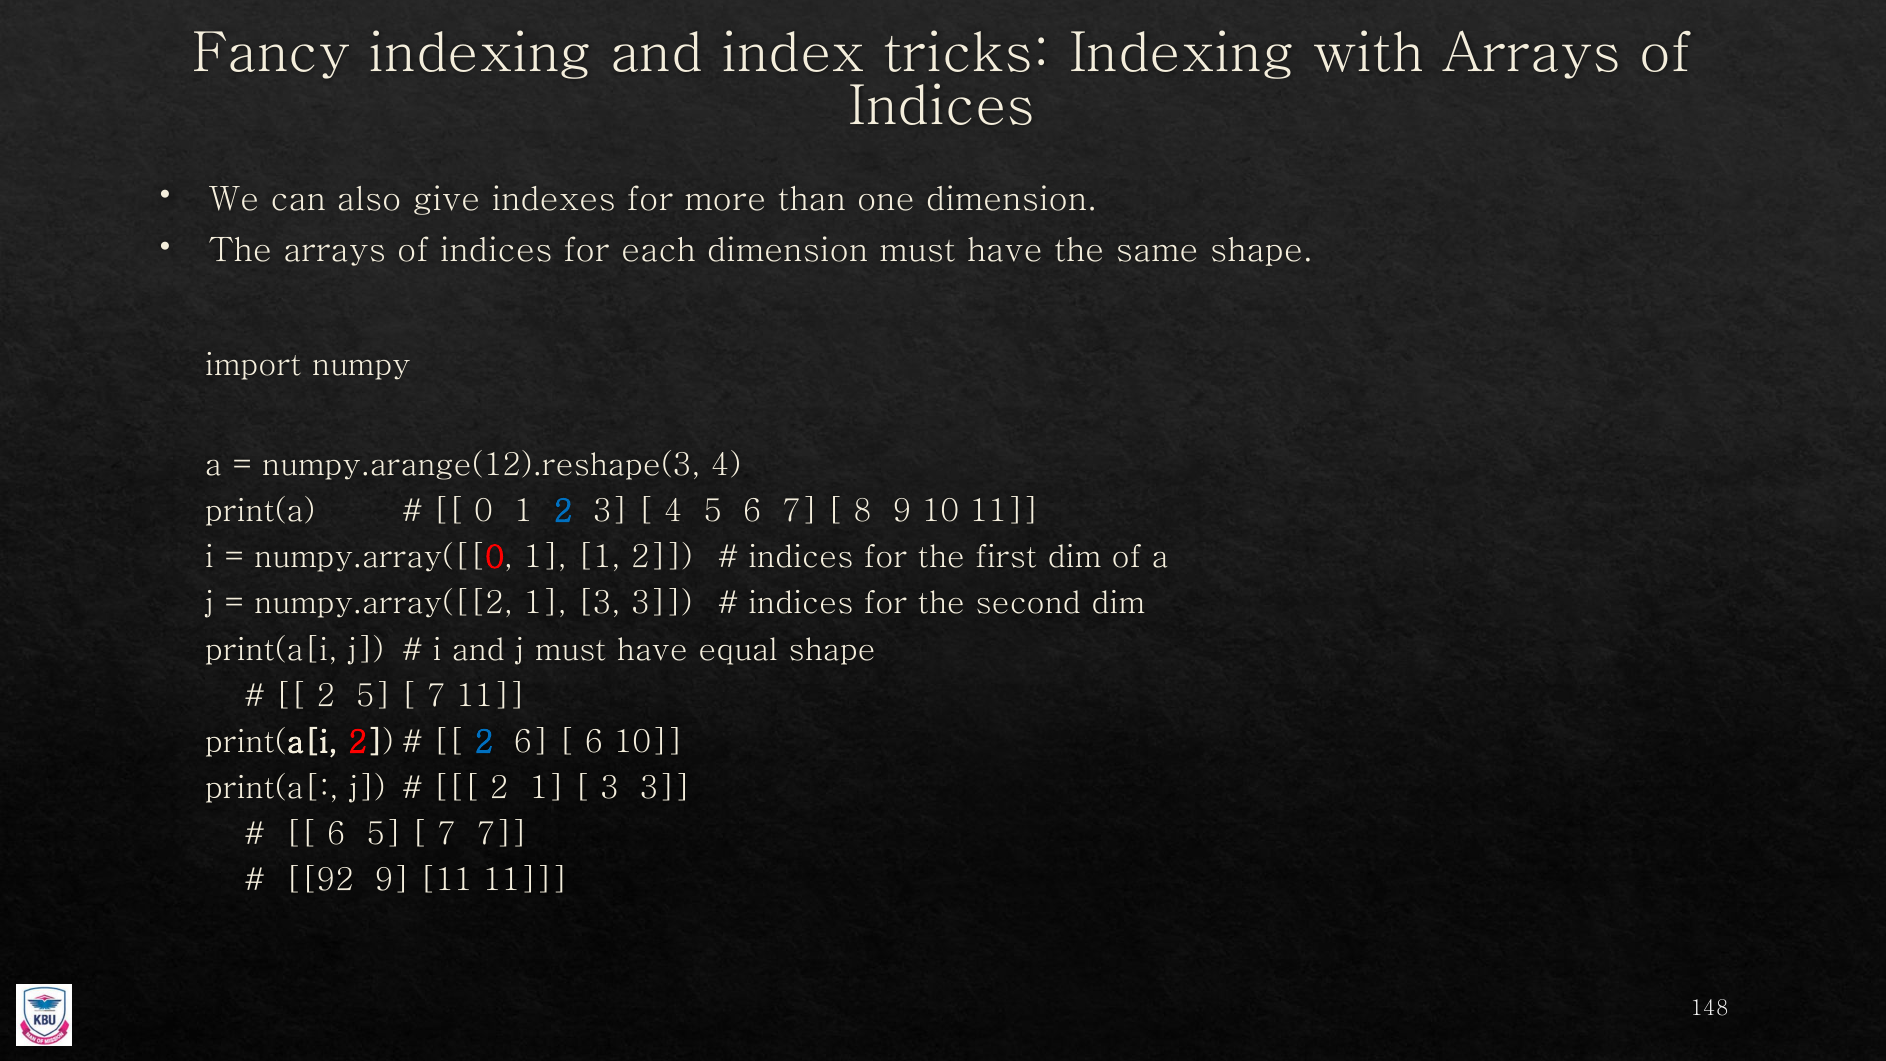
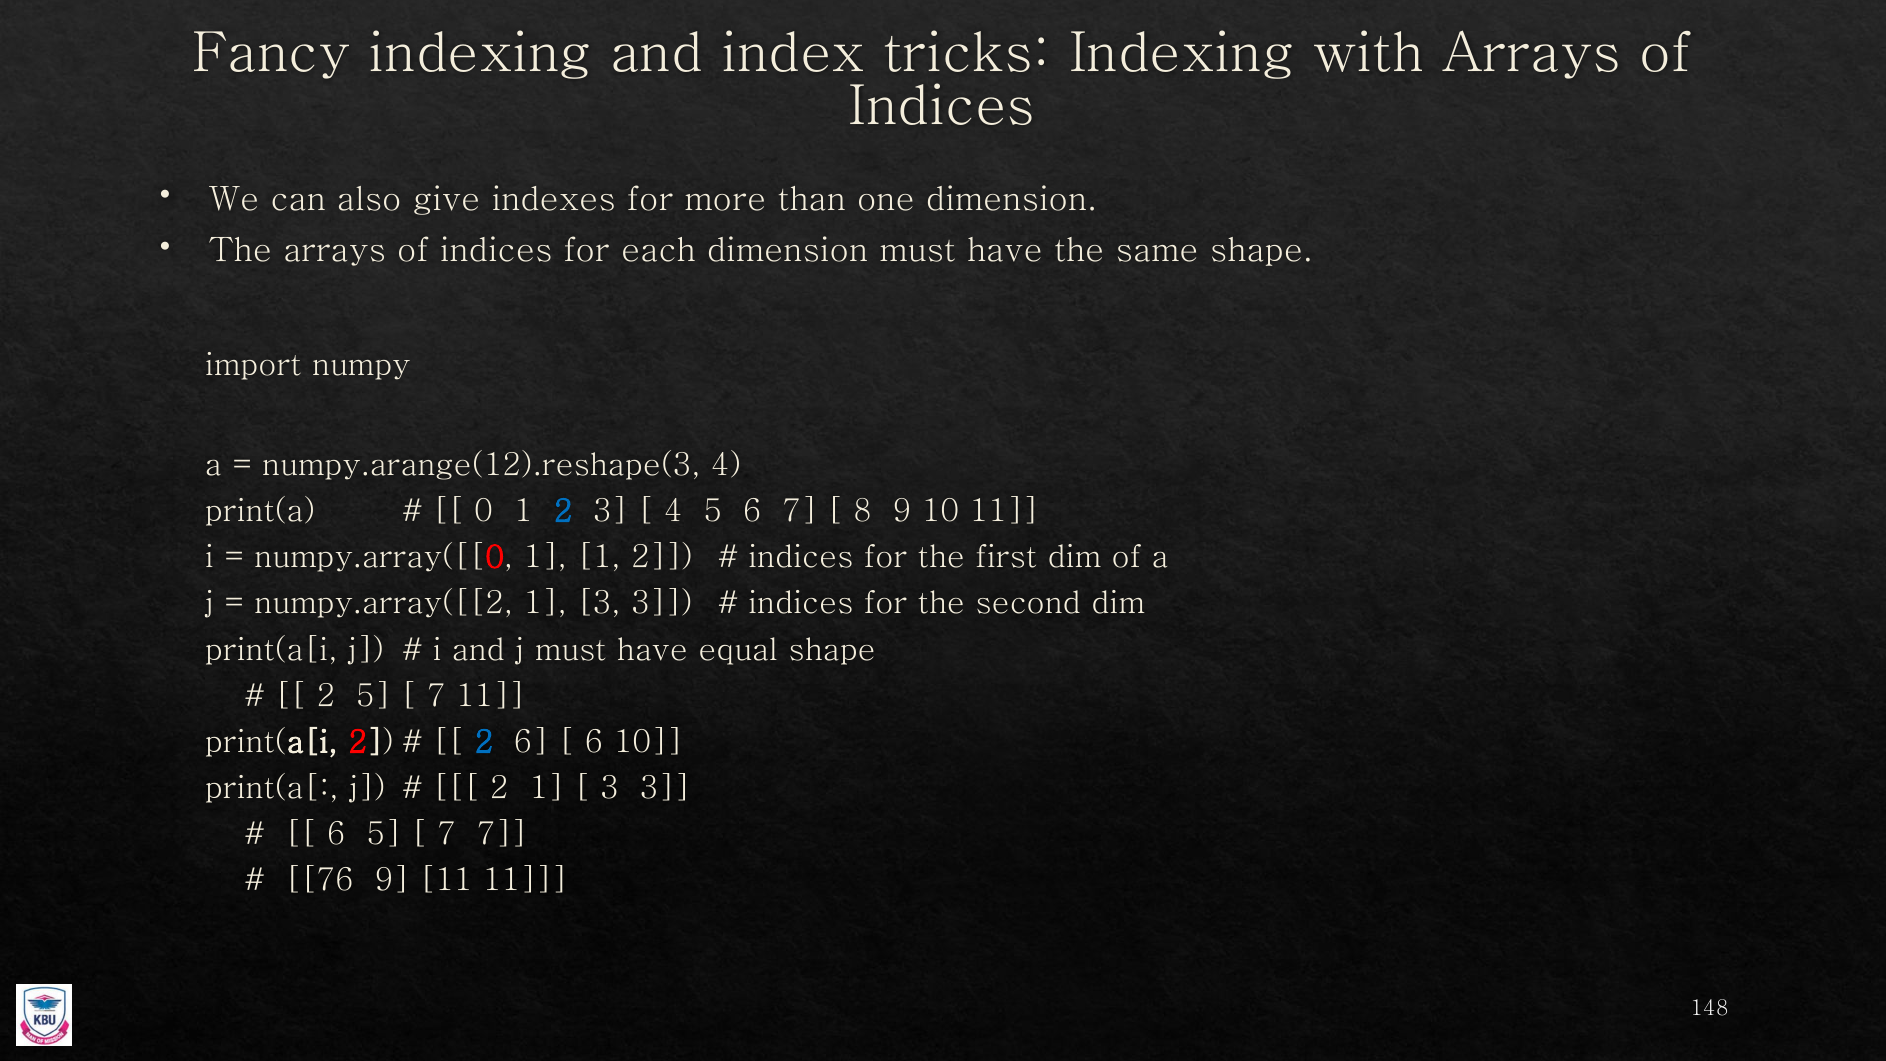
92: 92 -> 76
